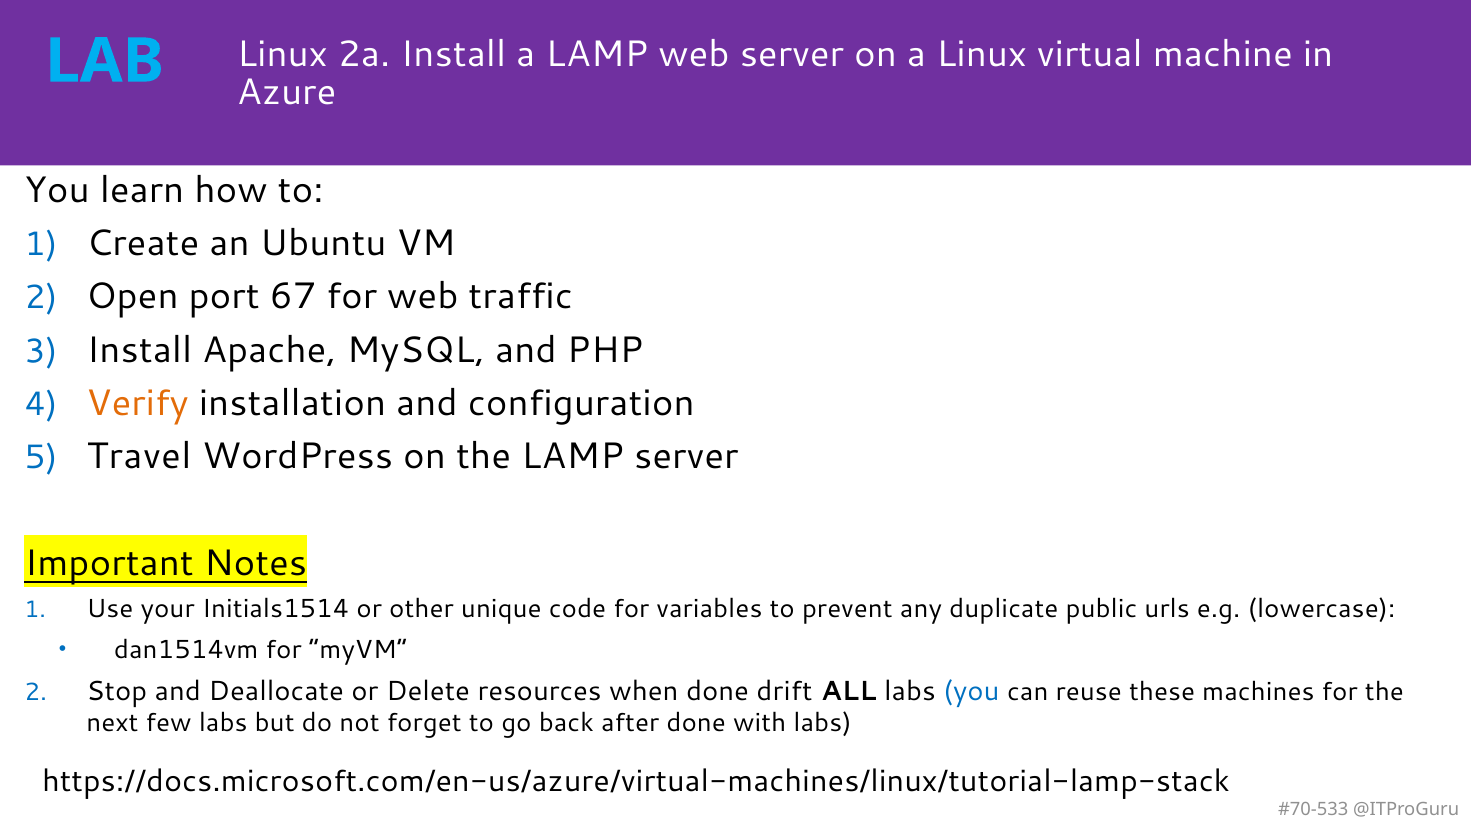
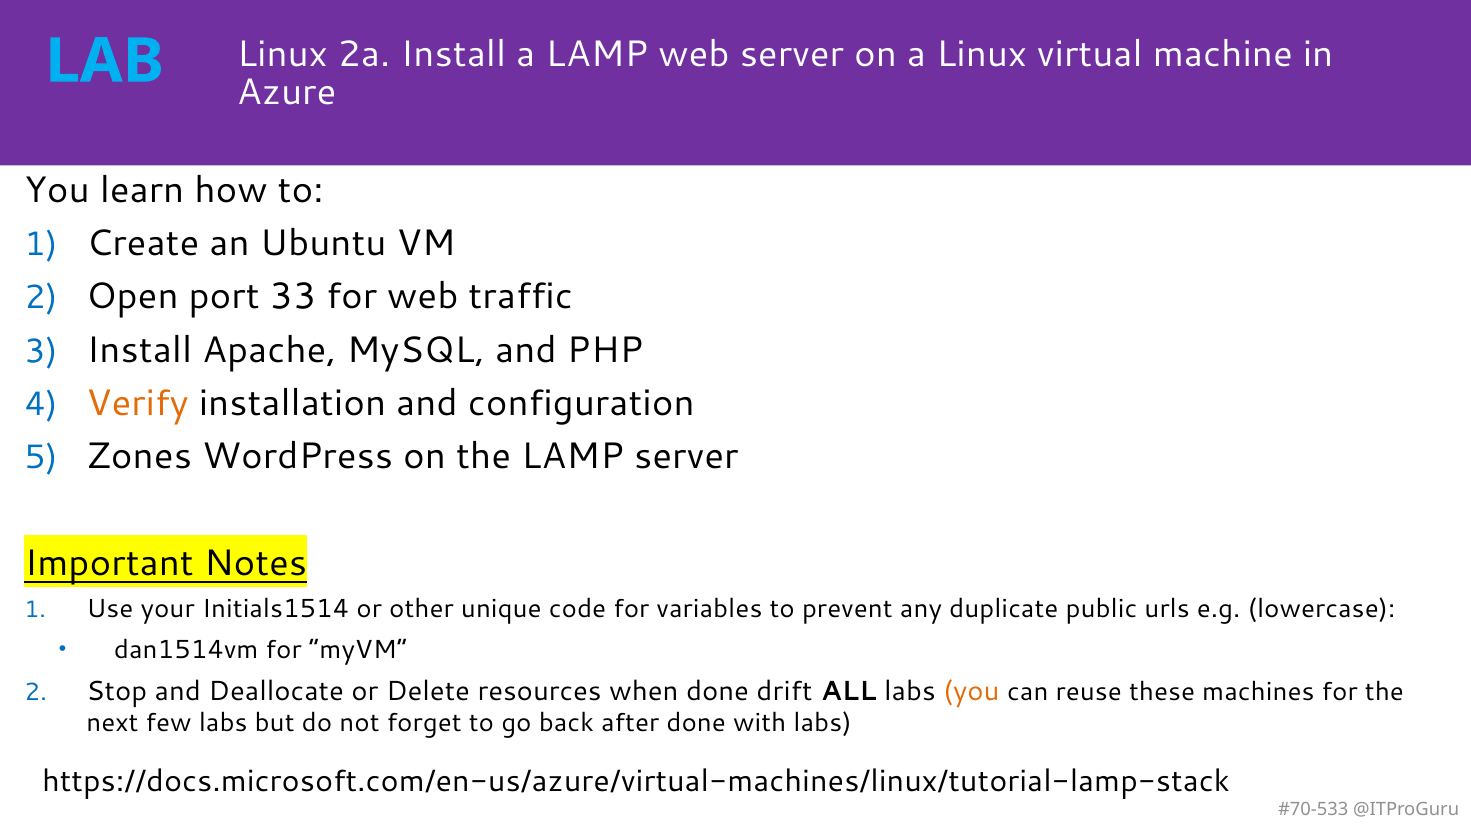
67: 67 -> 33
Travel: Travel -> Zones
you at (971, 692) colour: blue -> orange
